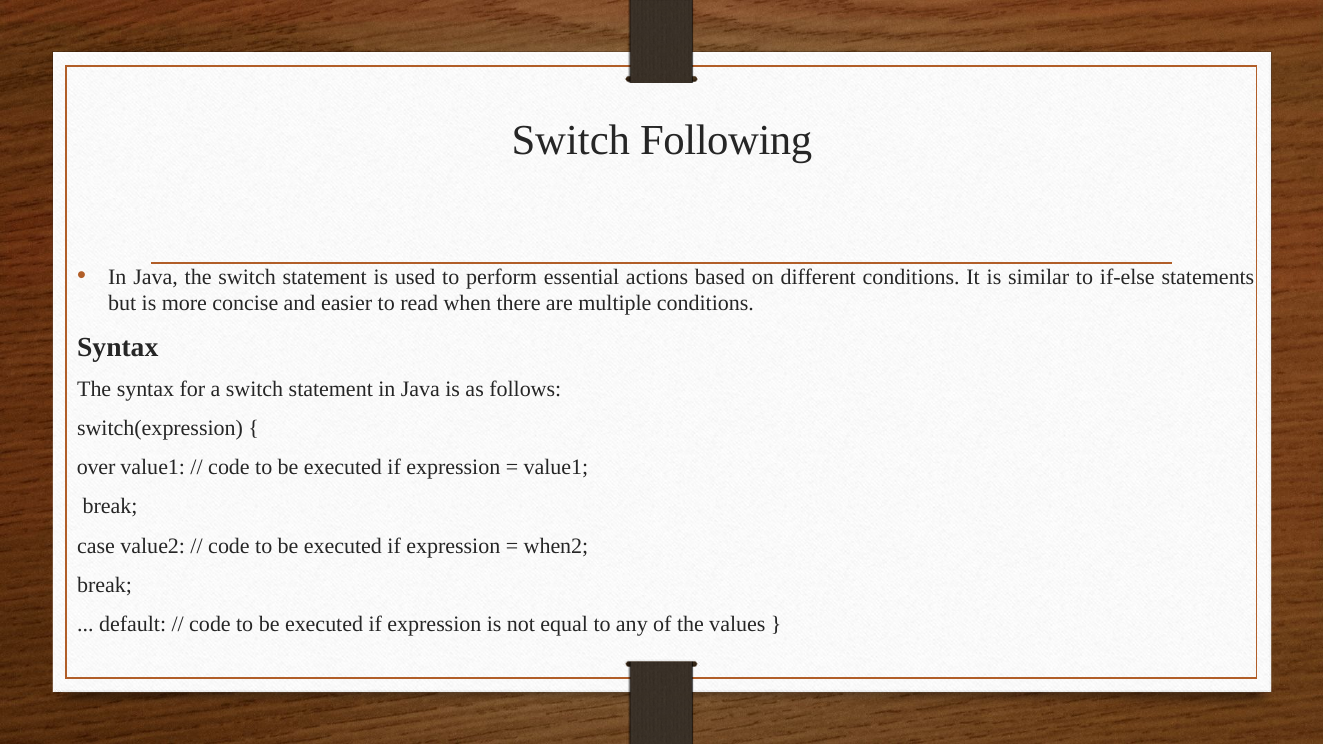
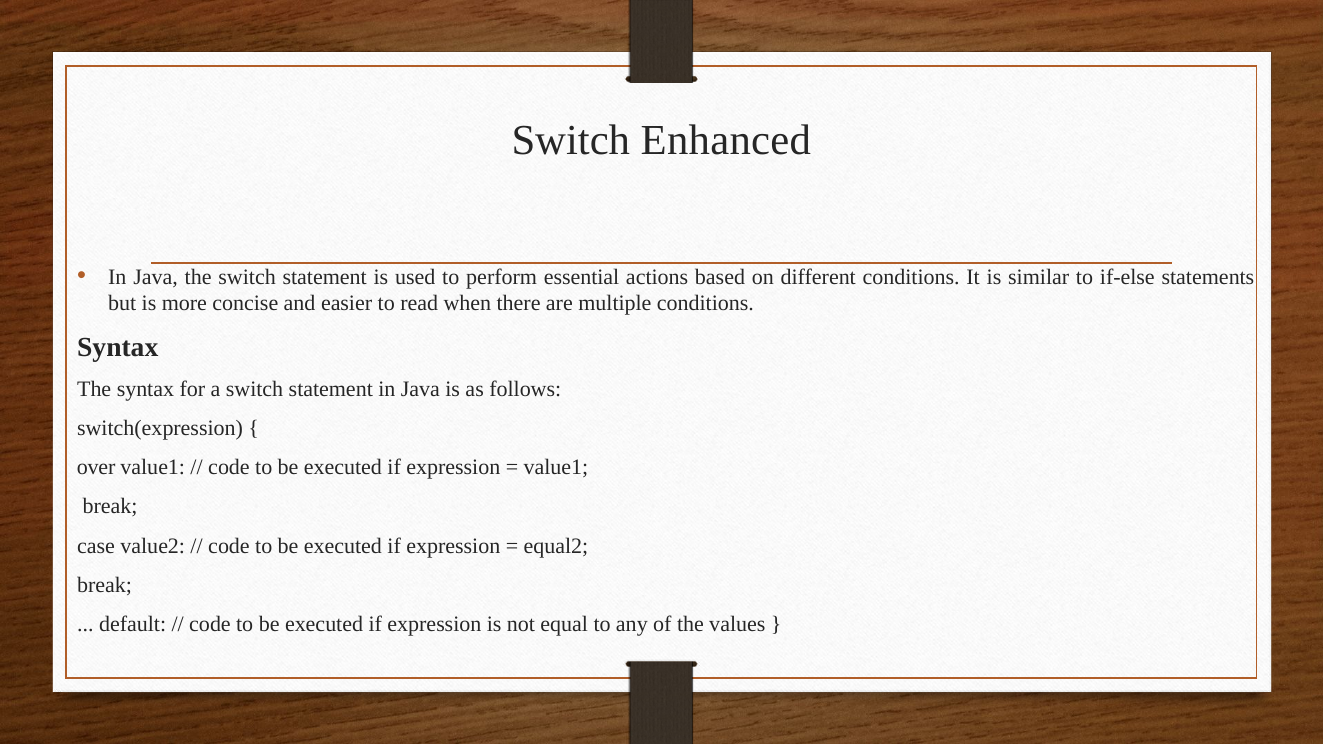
Following: Following -> Enhanced
when2: when2 -> equal2
